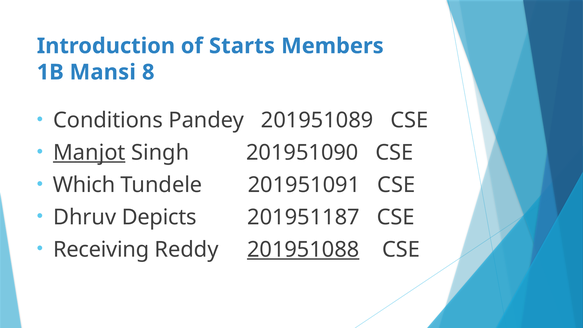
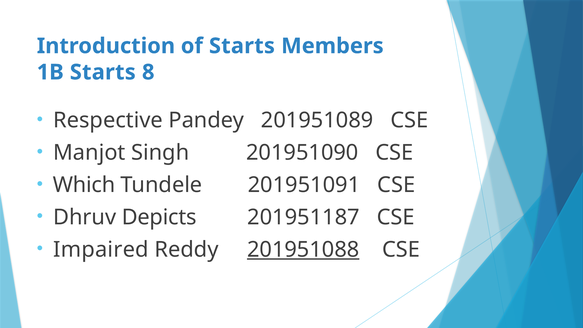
1B Mansi: Mansi -> Starts
Conditions: Conditions -> Respective
Manjot underline: present -> none
Receiving: Receiving -> Impaired
